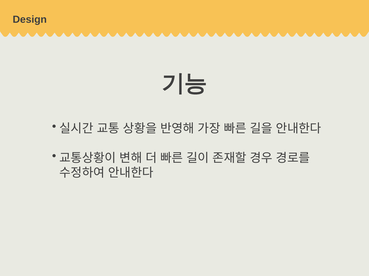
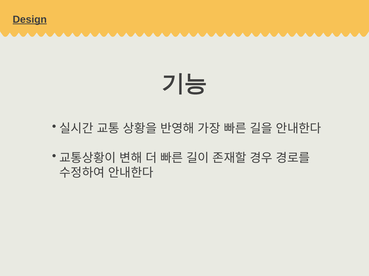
Design underline: none -> present
